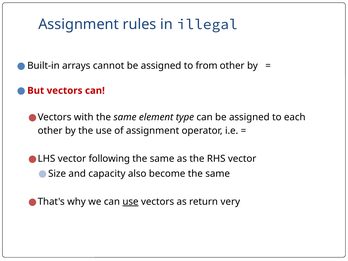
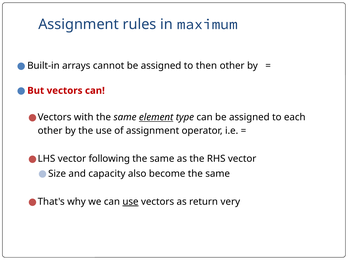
illegal: illegal -> maximum
from: from -> then
element underline: none -> present
